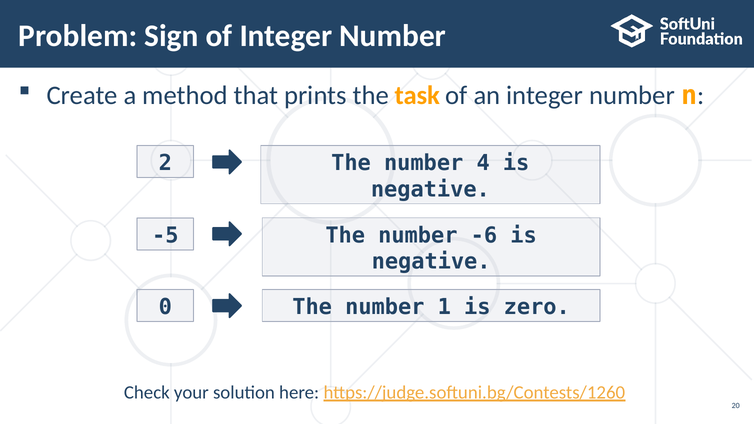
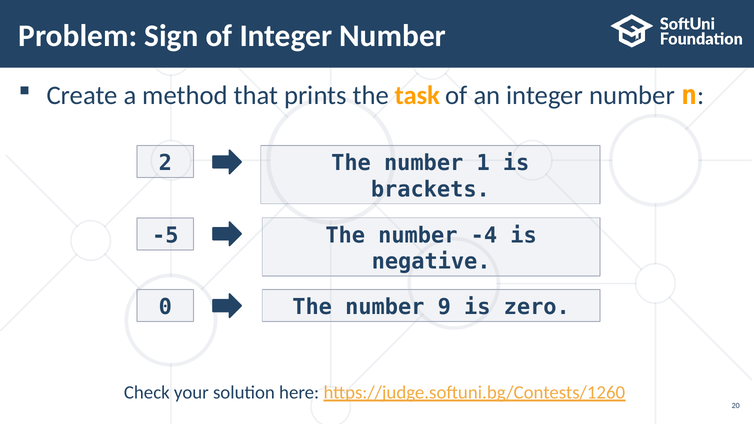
4: 4 -> 1
negative at (430, 189): negative -> brackets
-6: -6 -> -4
1: 1 -> 9
